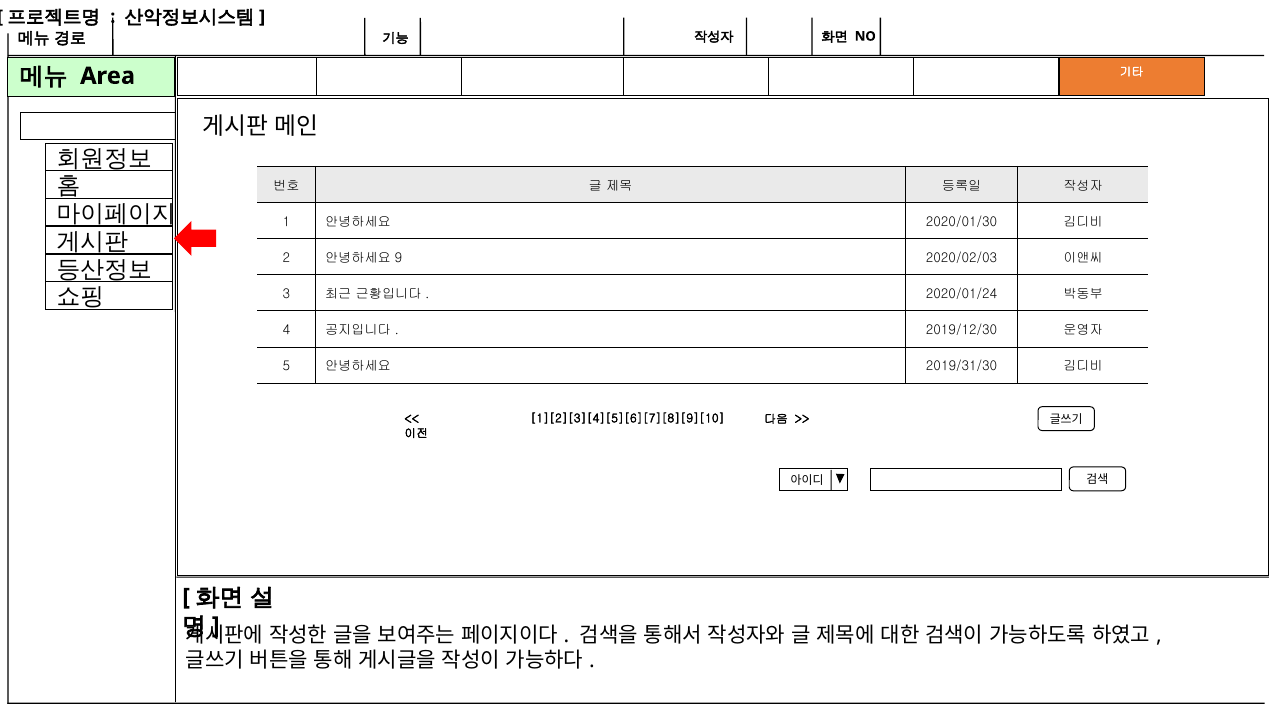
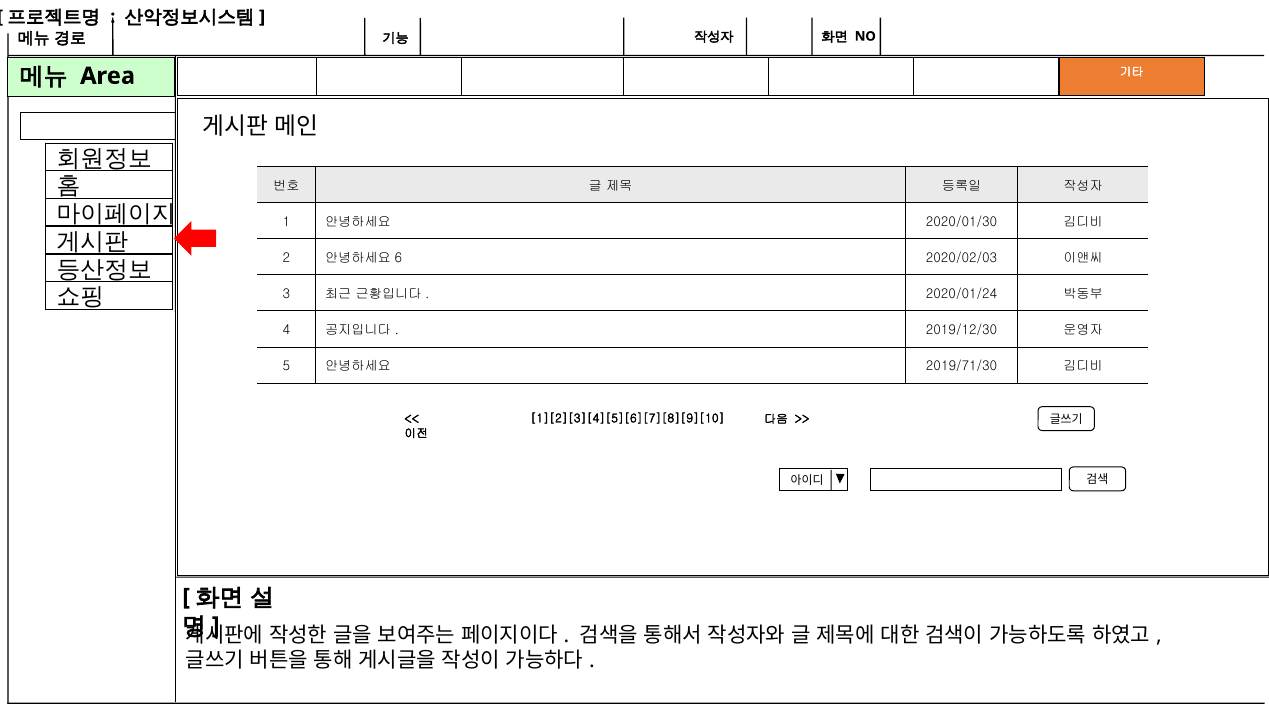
9: 9 -> 6
2019/31/30: 2019/31/30 -> 2019/71/30
